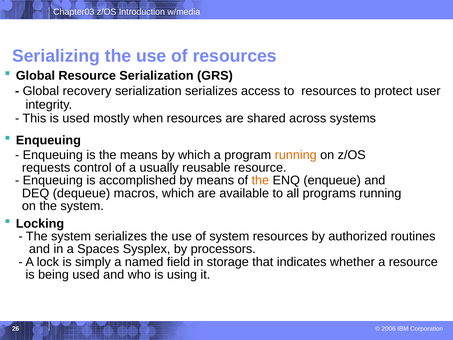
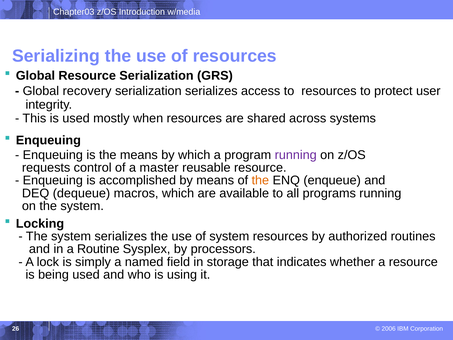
running at (296, 155) colour: orange -> purple
usually: usually -> master
Spaces: Spaces -> Routine
